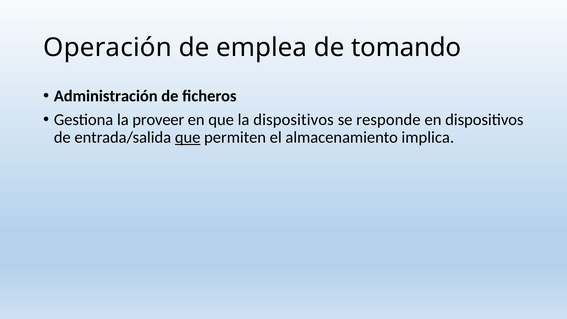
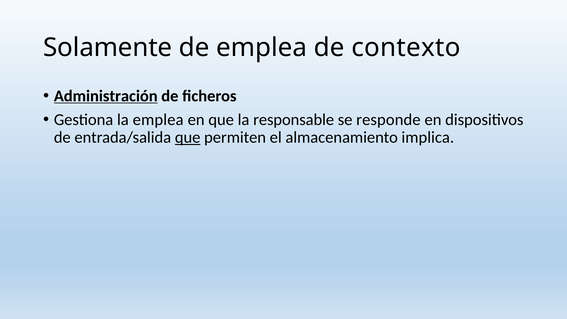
Operación: Operación -> Solamente
tomando: tomando -> contexto
Administración underline: none -> present
la proveer: proveer -> emplea
la dispositivos: dispositivos -> responsable
